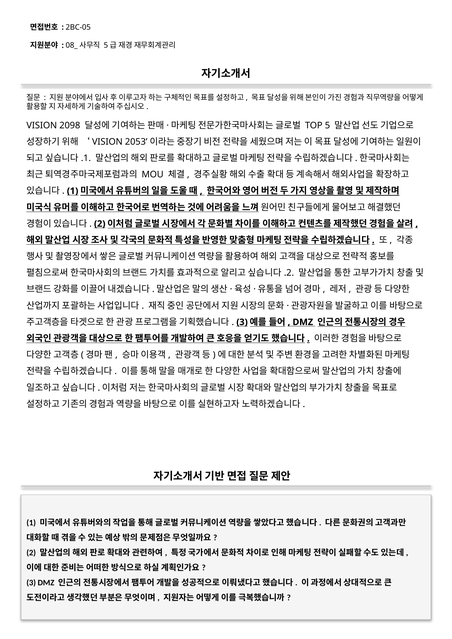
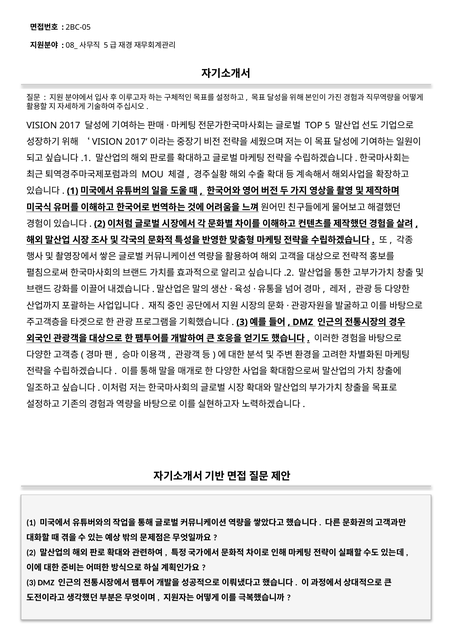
2098 at (70, 125): 2098 -> 2017
2053 at (136, 142): 2053 -> 2017
